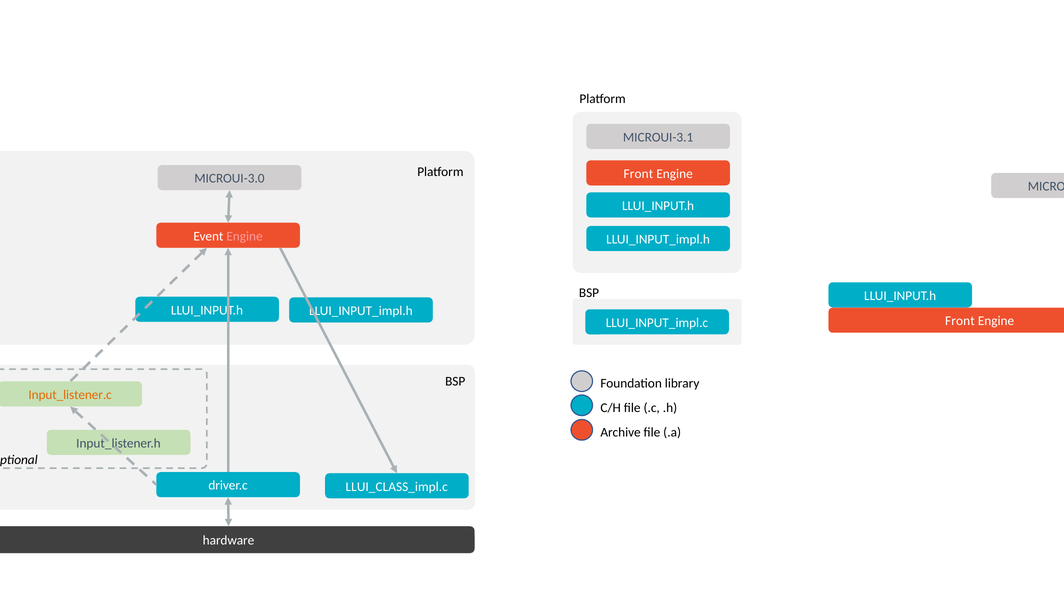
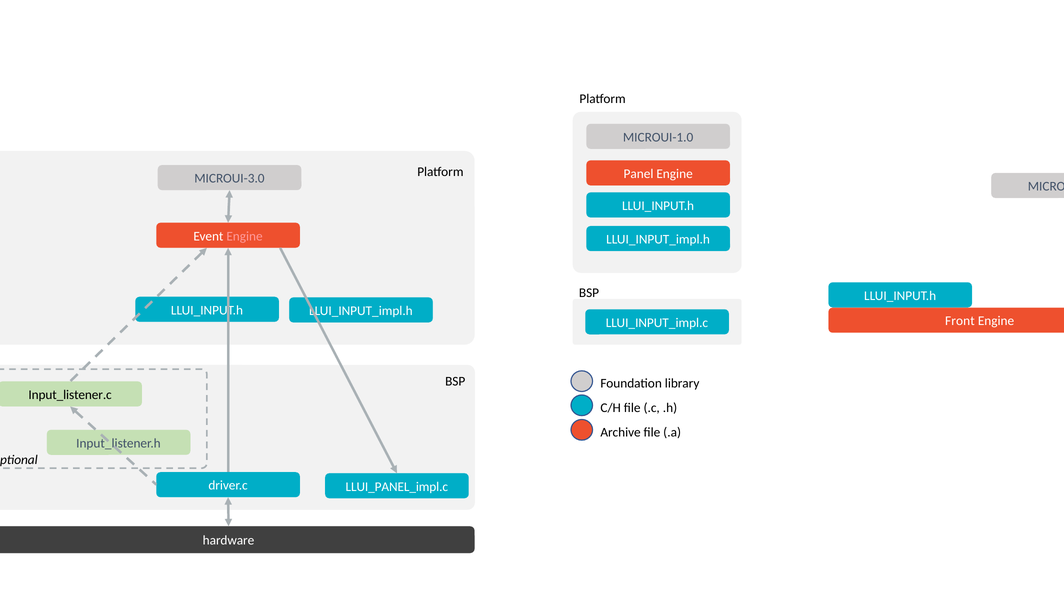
MICROUI-3.1: MICROUI-3.1 -> MICROUI-1.0
Front at (638, 174): Front -> Panel
Input_listener.c colour: orange -> black
LLUI_CLASS_impl.c: LLUI_CLASS_impl.c -> LLUI_PANEL_impl.c
